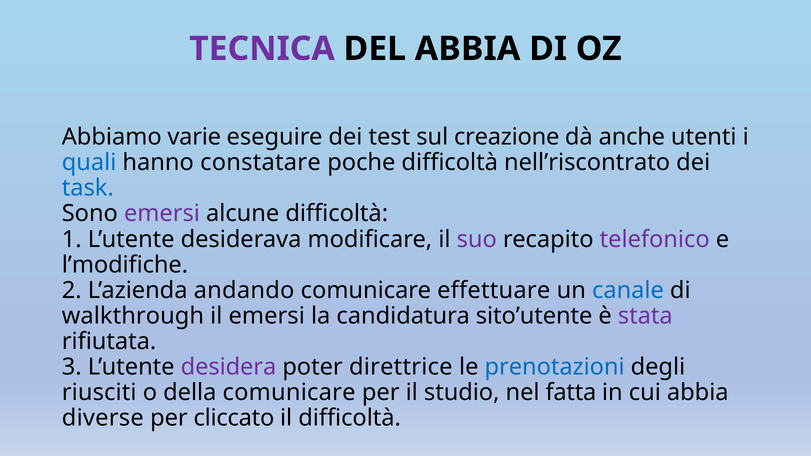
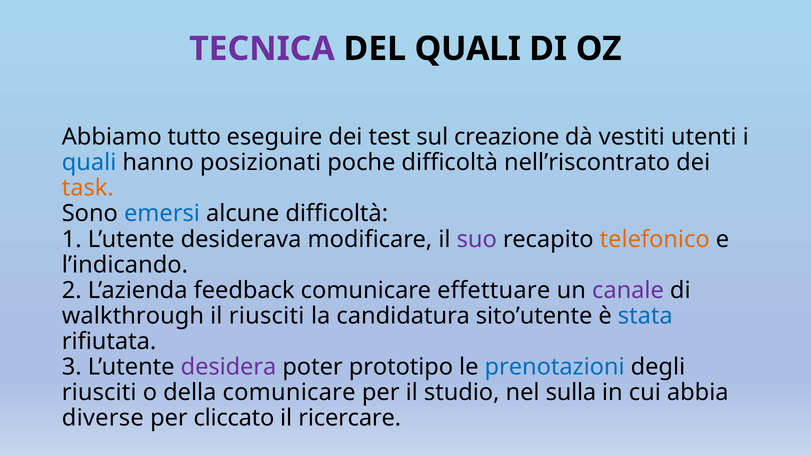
DEL ABBIA: ABBIA -> QUALI
varie: varie -> tutto
anche: anche -> vestiti
constatare: constatare -> posizionati
task colour: blue -> orange
emersi at (162, 214) colour: purple -> blue
telefonico colour: purple -> orange
l’modifiche: l’modifiche -> l’indicando
andando: andando -> feedback
canale colour: blue -> purple
il emersi: emersi -> riusciti
stata colour: purple -> blue
direttrice: direttrice -> prototipo
fatta: fatta -> sulla
il difficoltà: difficoltà -> ricercare
